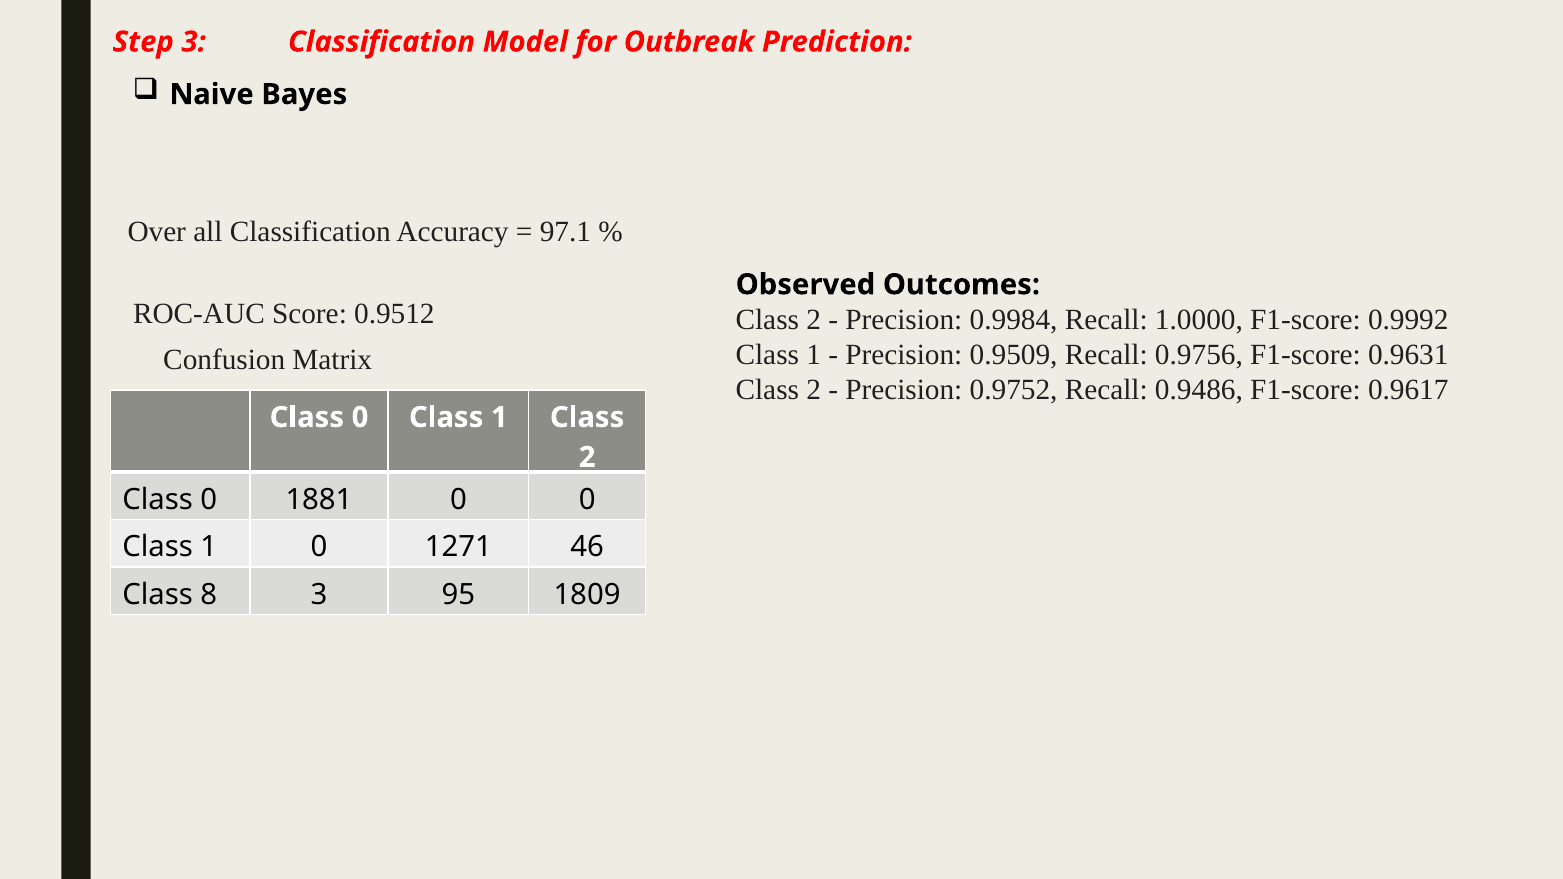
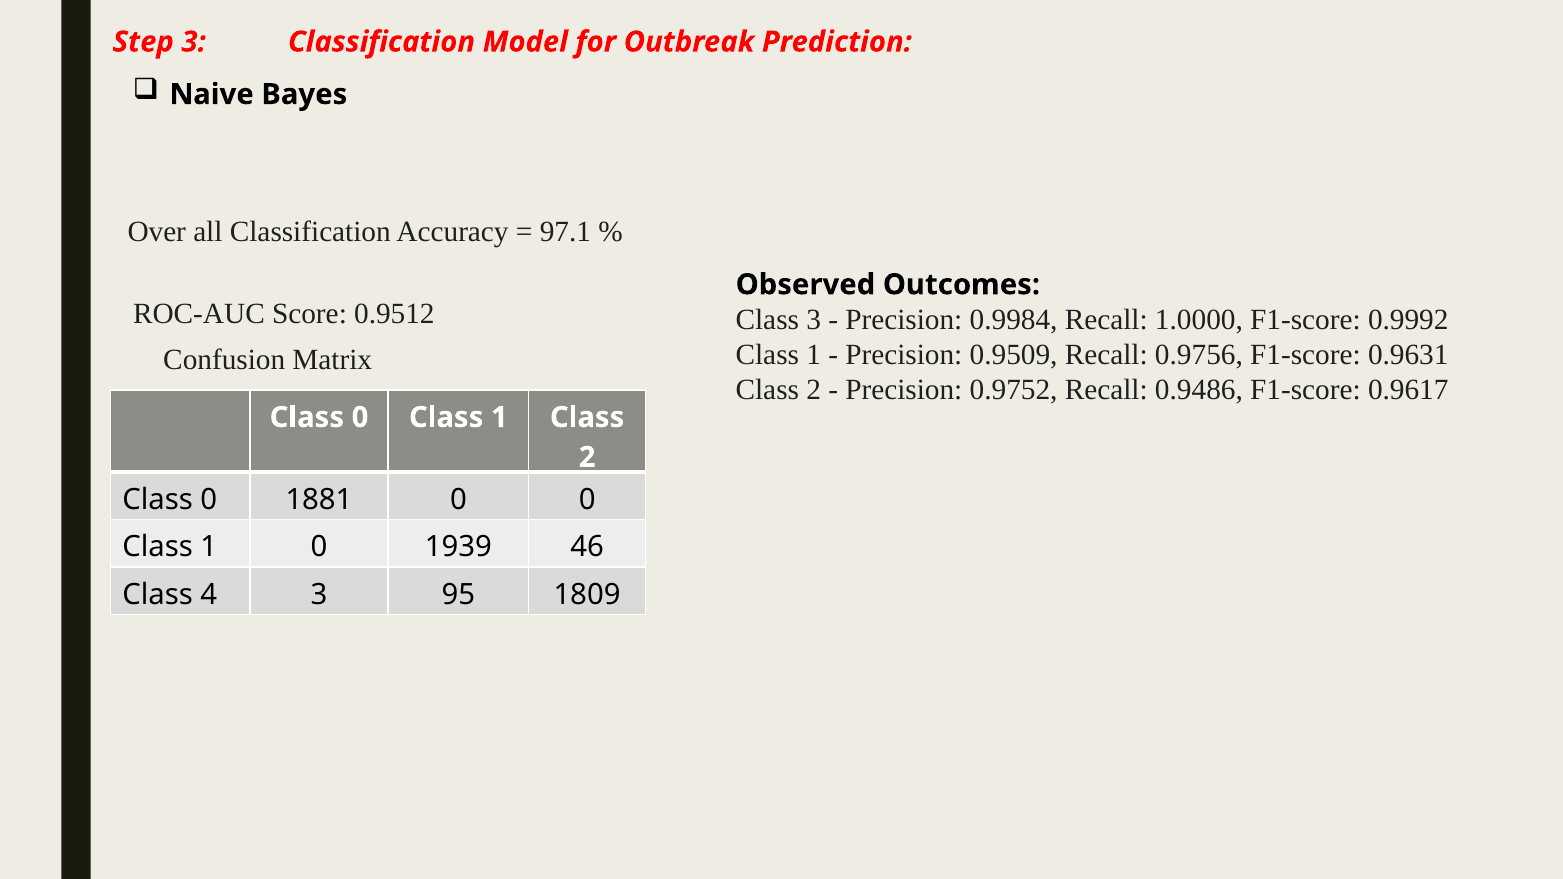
2 at (814, 320): 2 -> 3
1271: 1271 -> 1939
8: 8 -> 4
